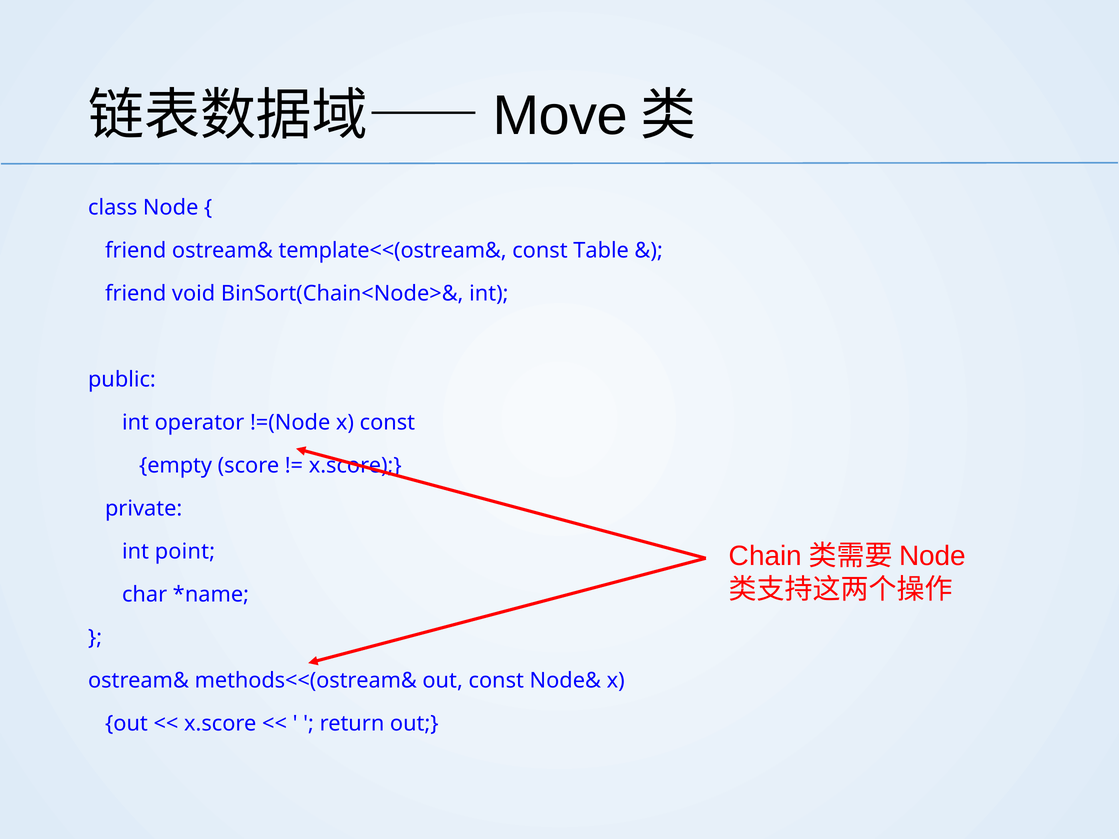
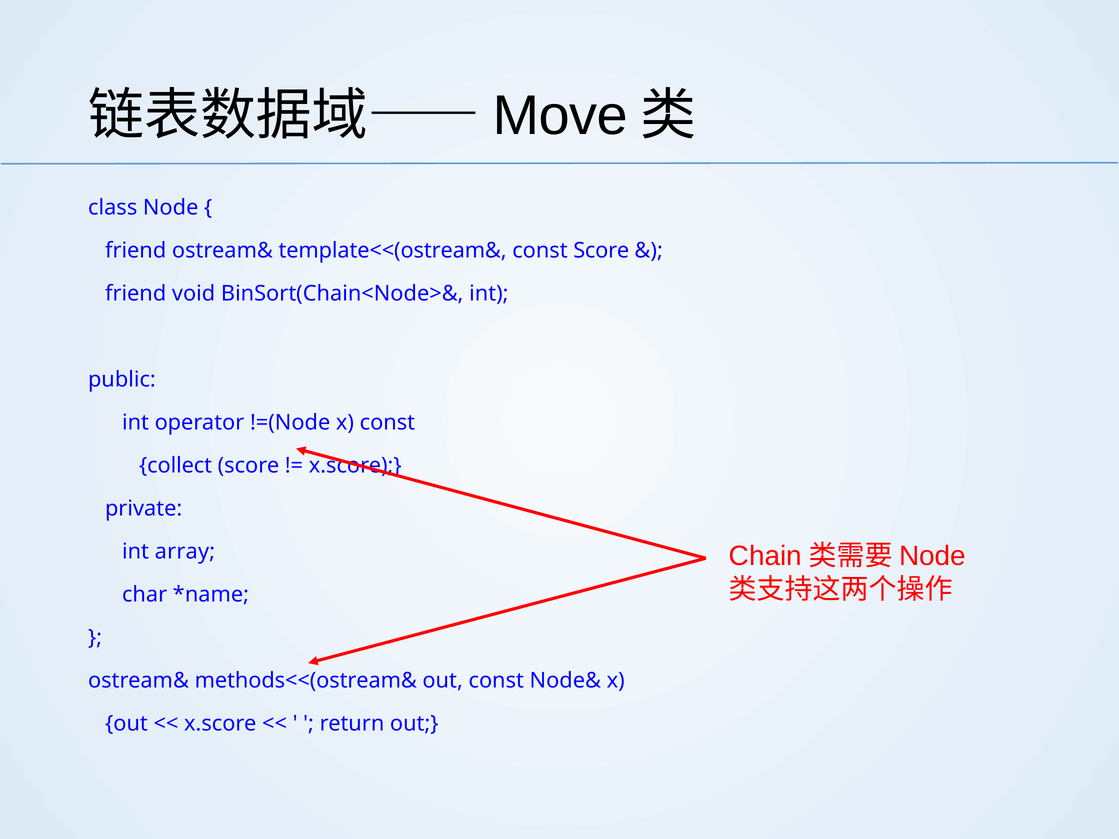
const Table: Table -> Score
empty: empty -> collect
point: point -> array
